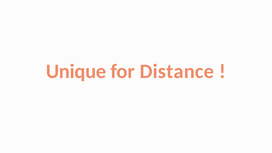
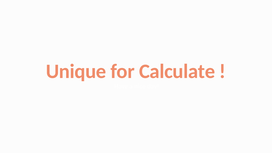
Distance: Distance -> Calculate
